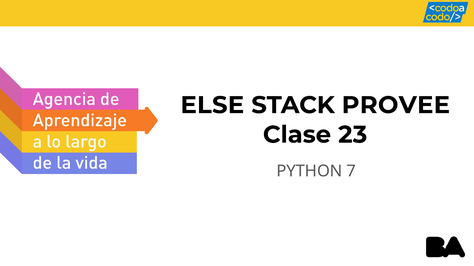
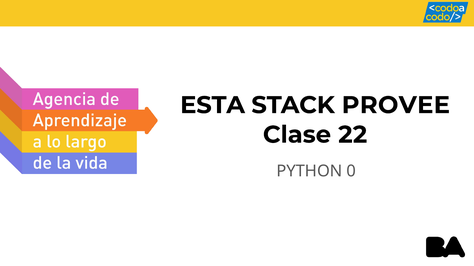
ELSE: ELSE -> ESTA
23: 23 -> 22
7: 7 -> 0
